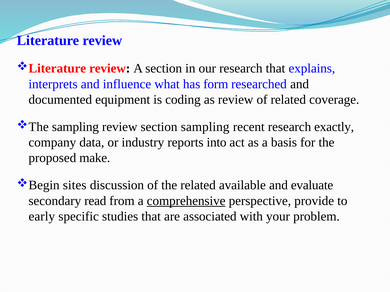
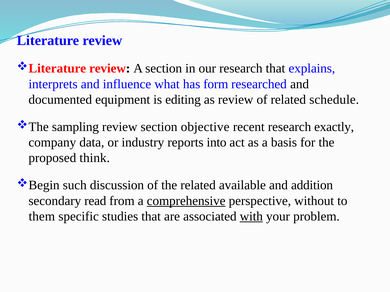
coding: coding -> editing
coverage: coverage -> schedule
section sampling: sampling -> objective
make: make -> think
sites: sites -> such
evaluate: evaluate -> addition
provide: provide -> without
early: early -> them
with underline: none -> present
